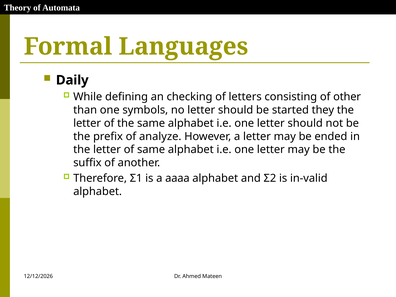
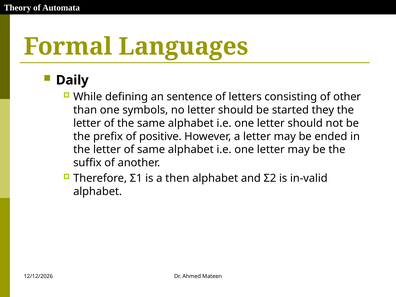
checking: checking -> sentence
analyze: analyze -> positive
aaaa: aaaa -> then
